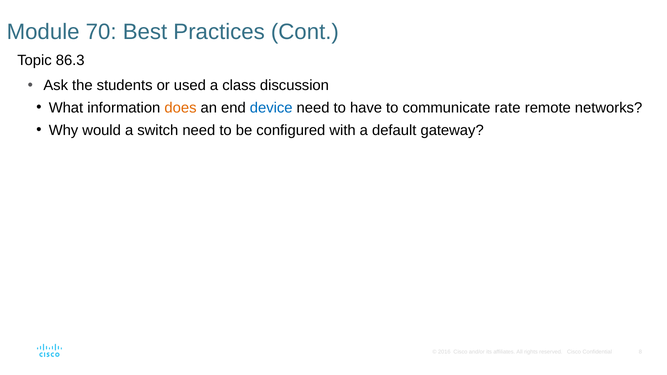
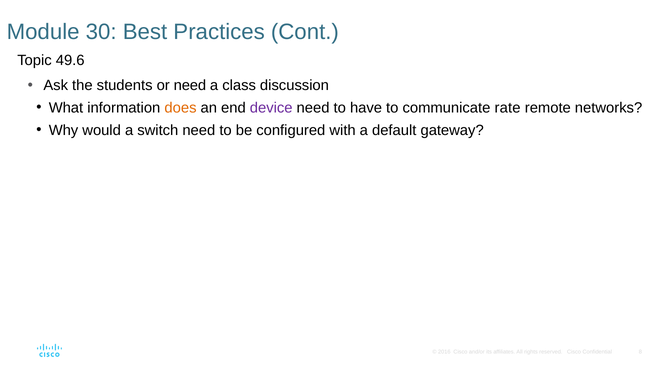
70: 70 -> 30
86.3: 86.3 -> 49.6
or used: used -> need
device colour: blue -> purple
